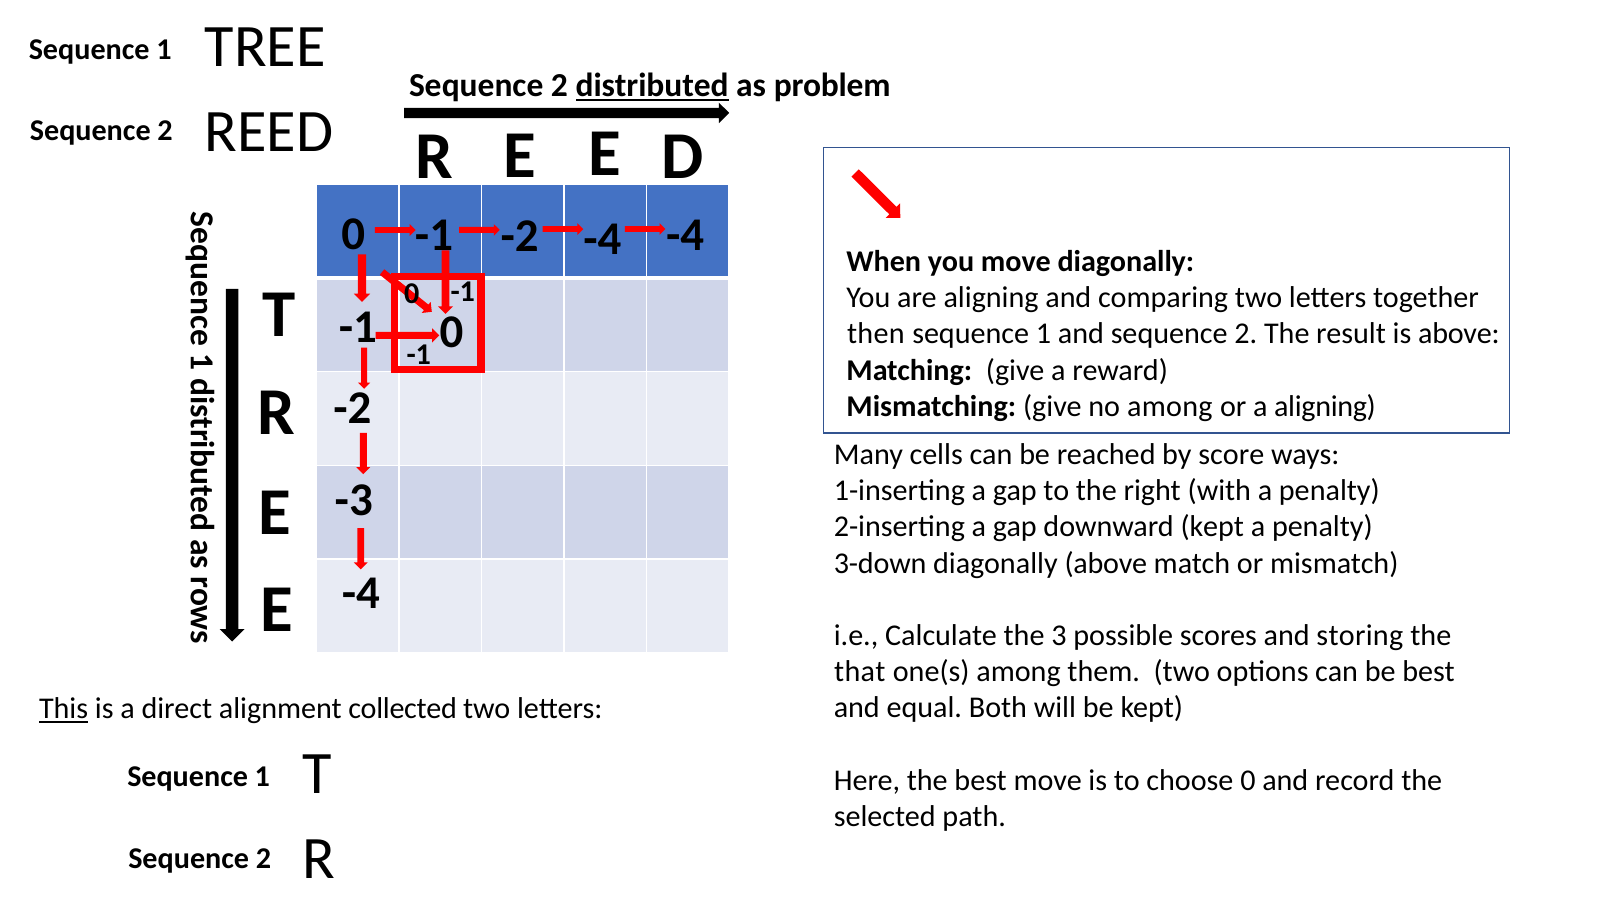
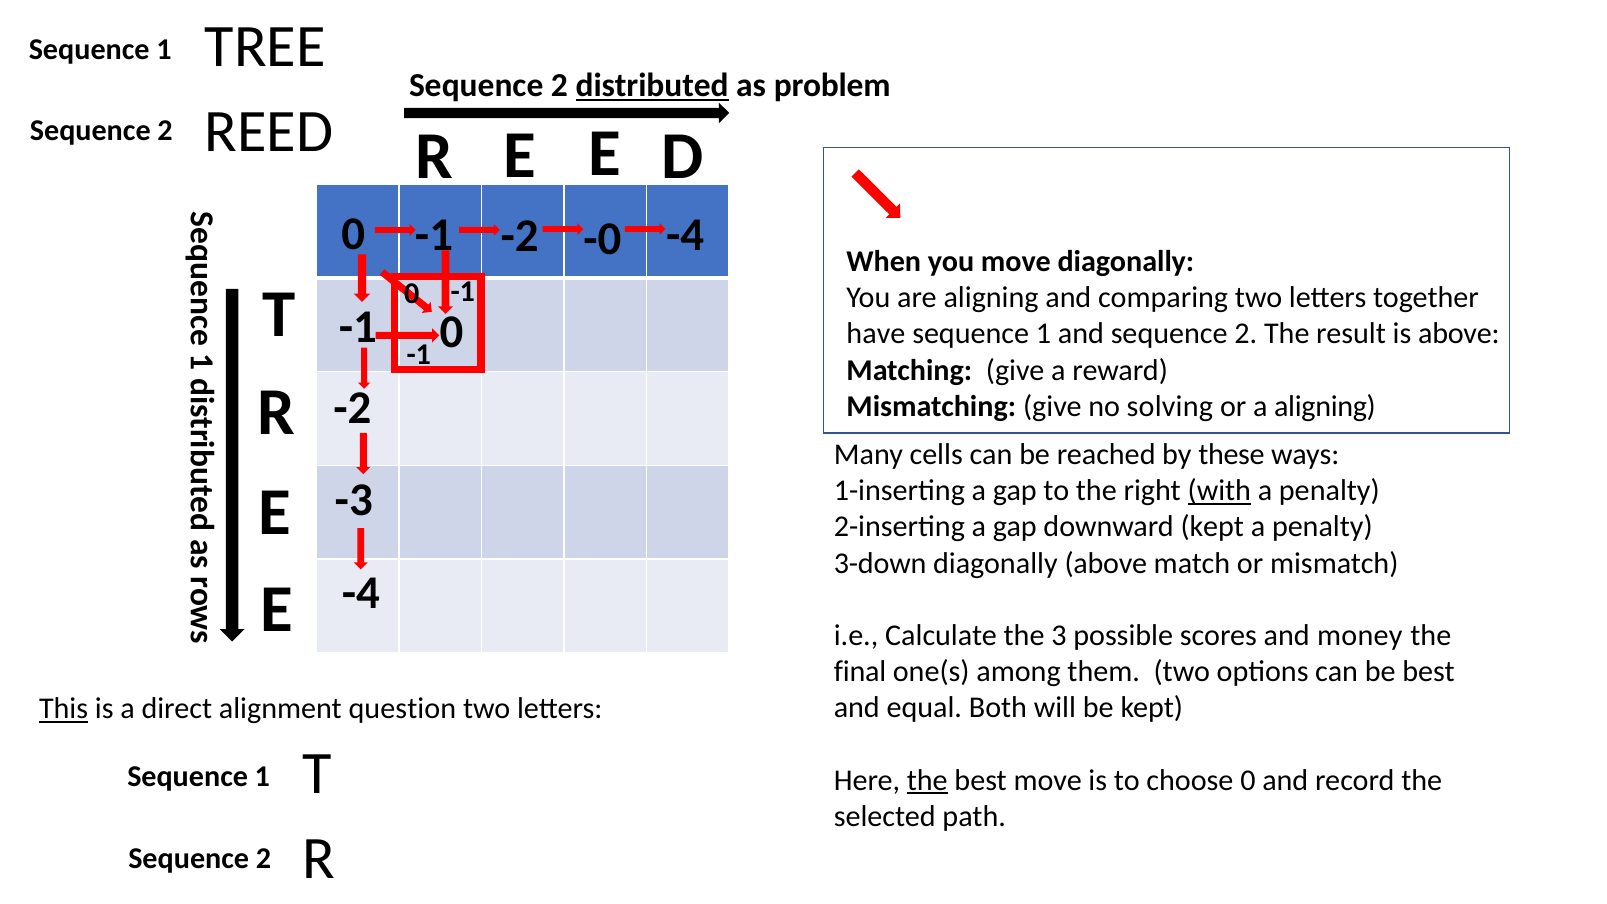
-2 -4: -4 -> -0
then: then -> have
no among: among -> solving
score: score -> these
with underline: none -> present
storing: storing -> money
that: that -> final
collected: collected -> question
the at (927, 780) underline: none -> present
